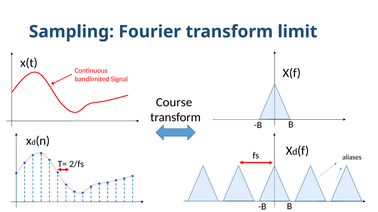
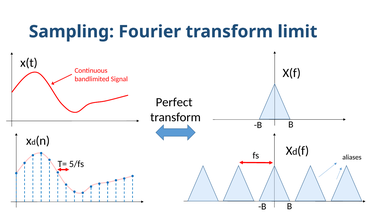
Course: Course -> Perfect
2/fs: 2/fs -> 5/fs
